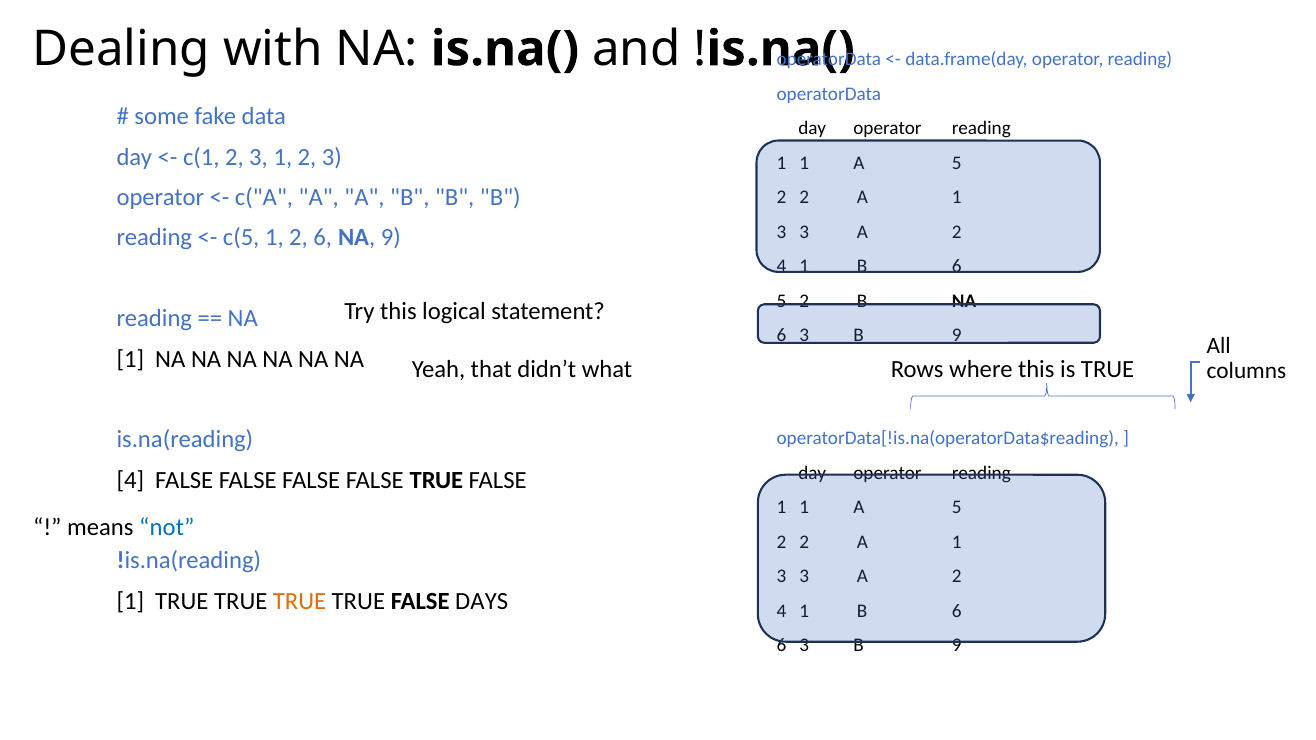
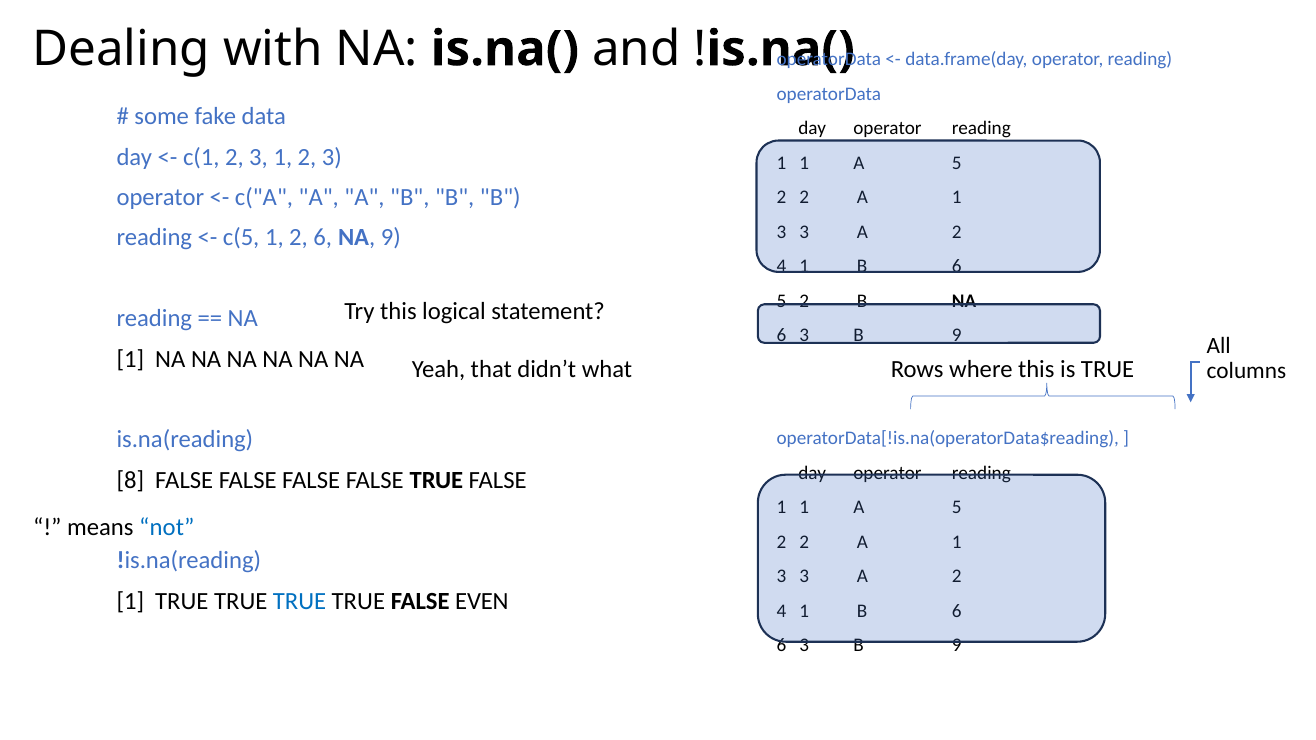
4 at (130, 480): 4 -> 8
TRUE at (300, 601) colour: orange -> blue
DAYS: DAYS -> EVEN
